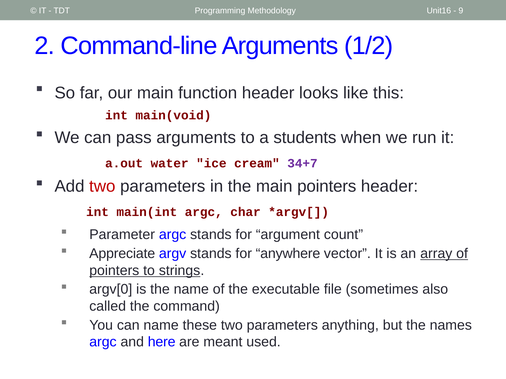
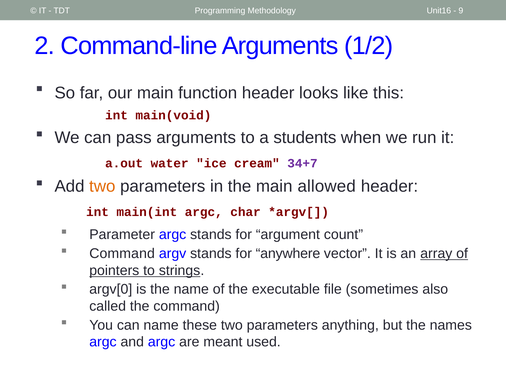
two at (102, 187) colour: red -> orange
main pointers: pointers -> allowed
Appreciate at (122, 254): Appreciate -> Command
and here: here -> argc
